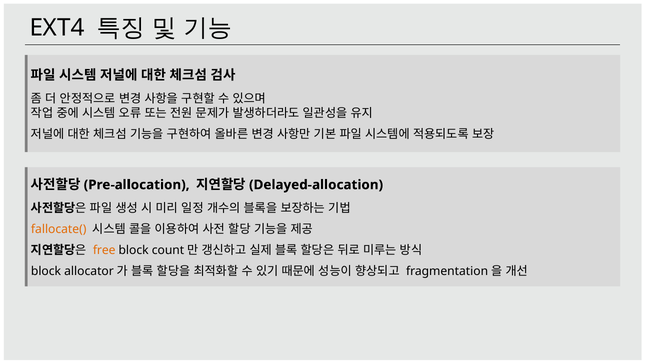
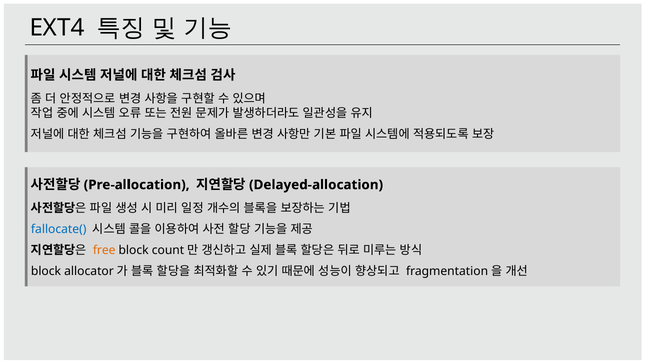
fallocate( colour: orange -> blue
